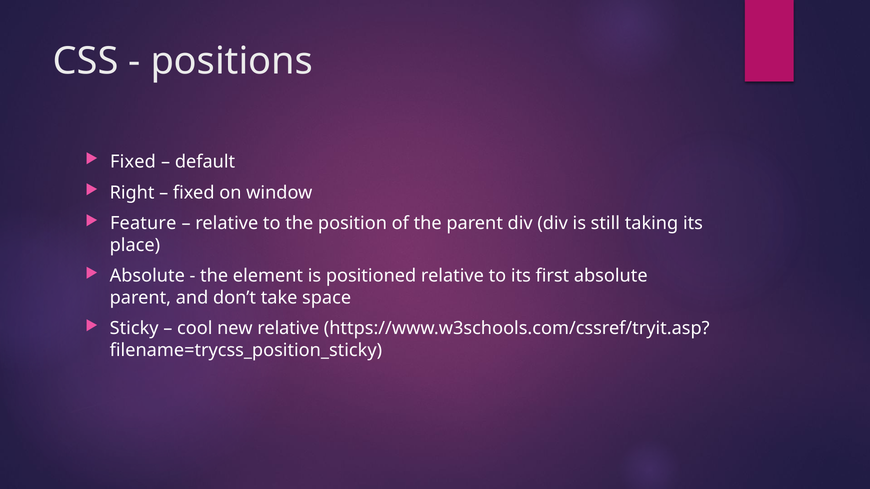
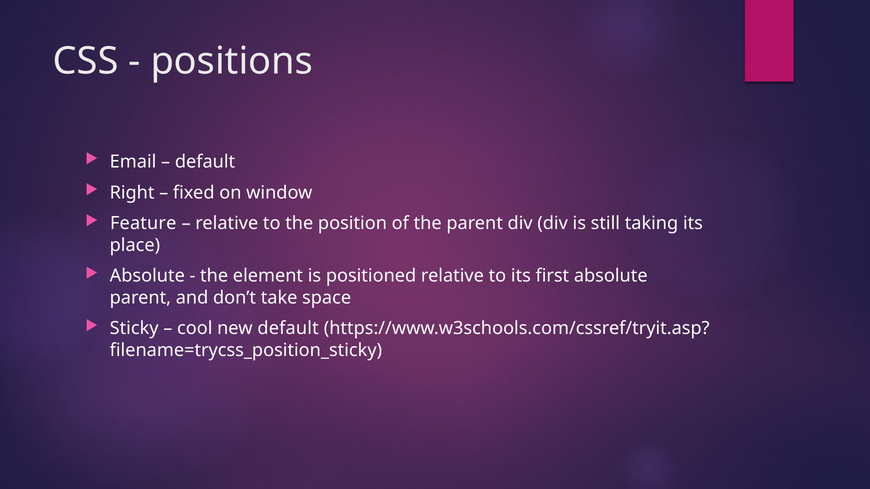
Fixed at (133, 162): Fixed -> Email
new relative: relative -> default
